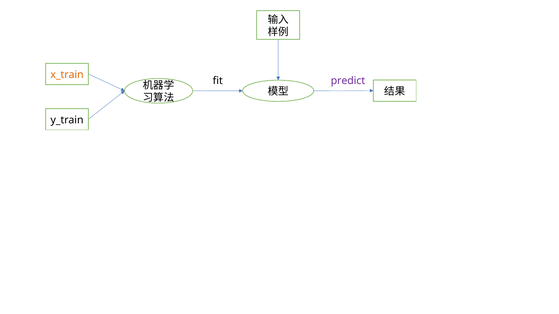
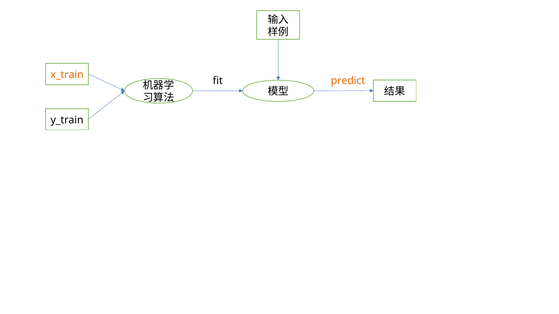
predict colour: purple -> orange
